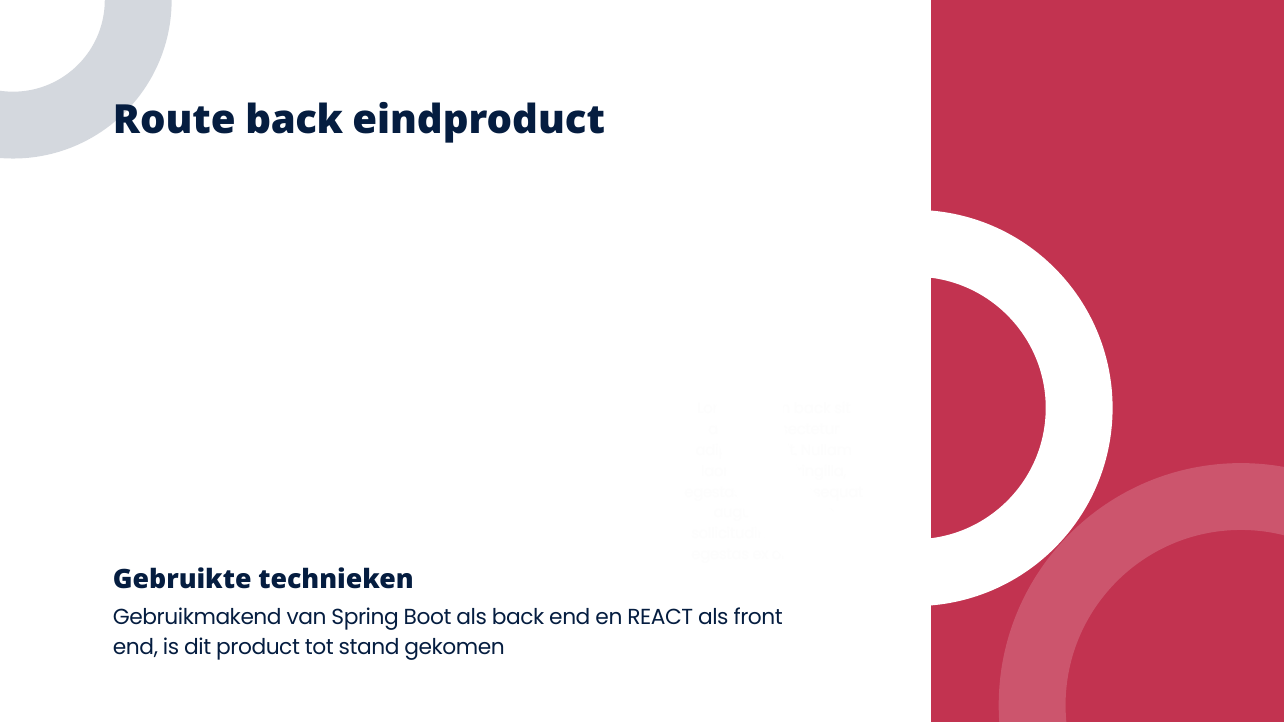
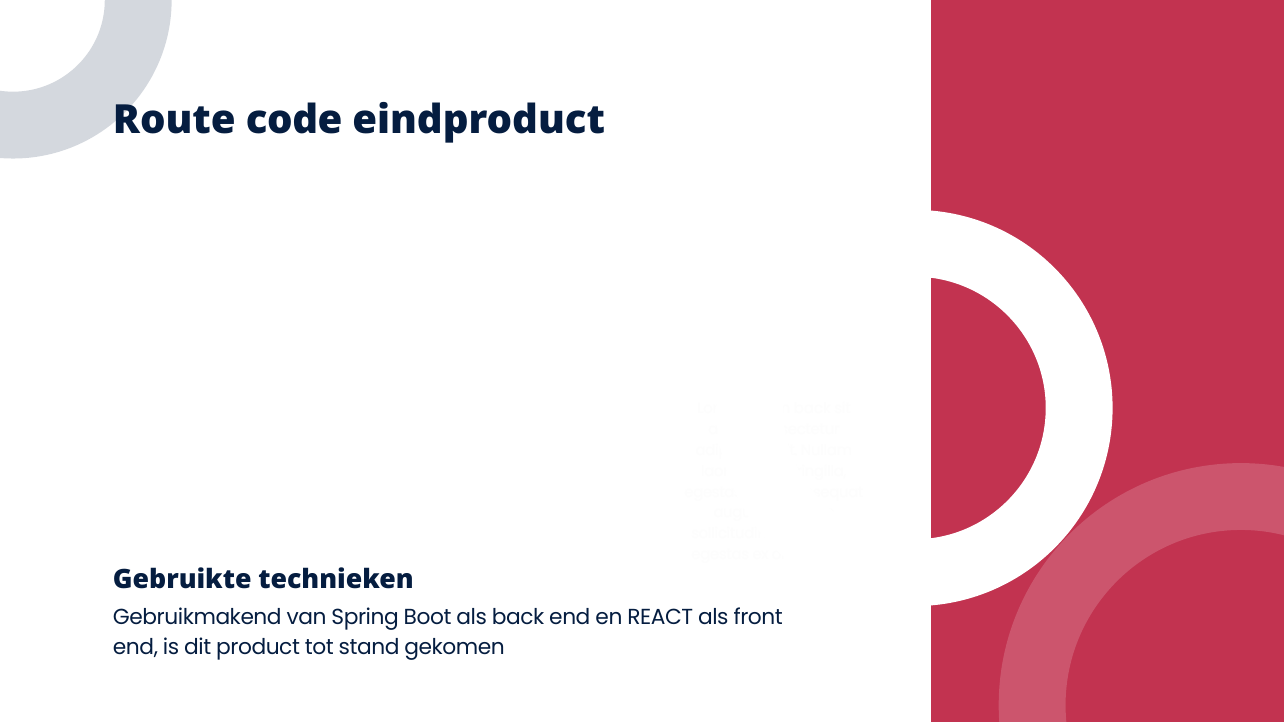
back at (294, 121): back -> code
